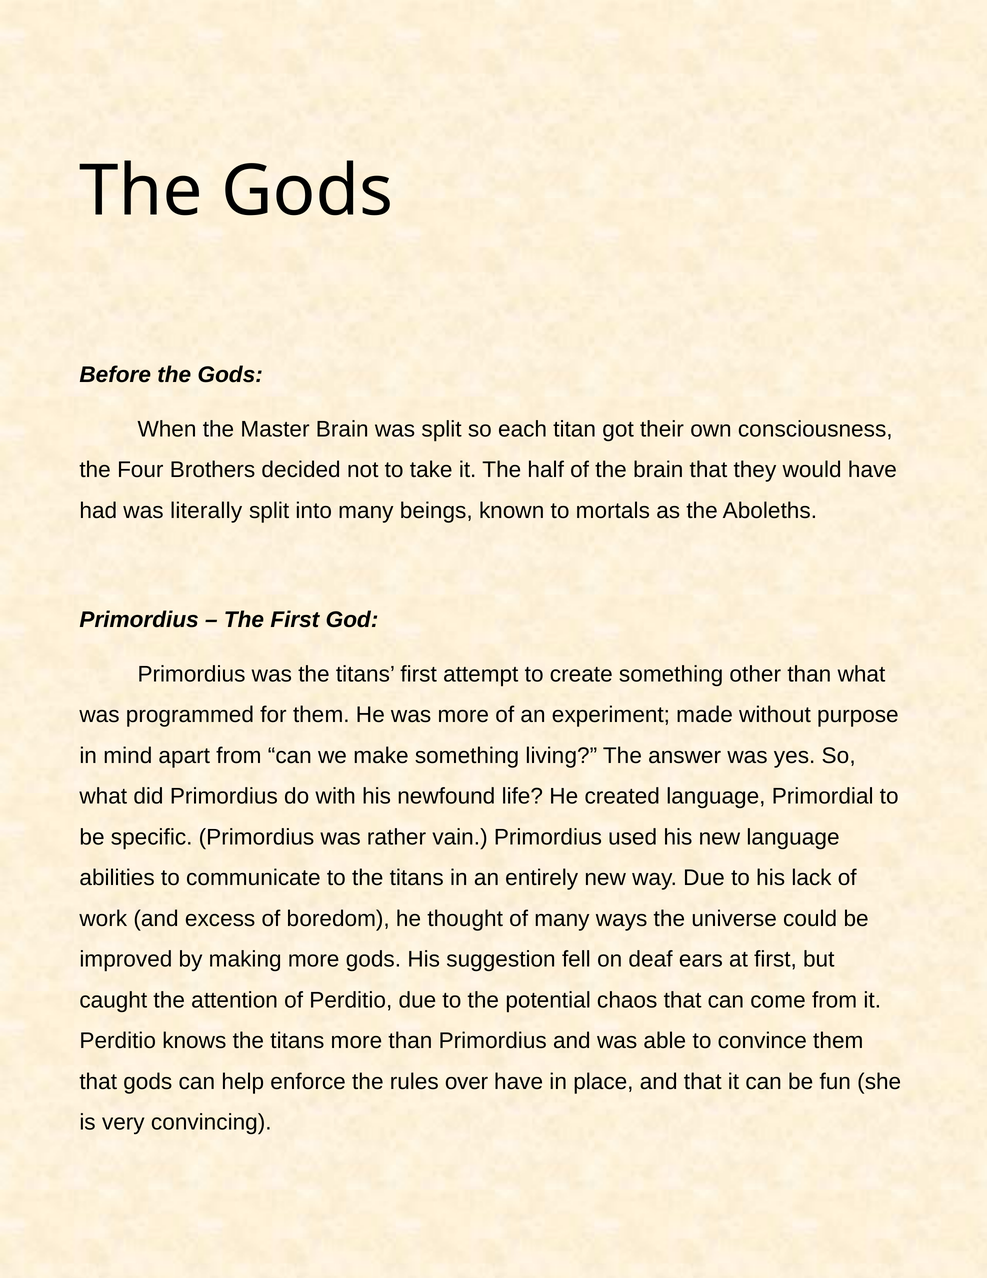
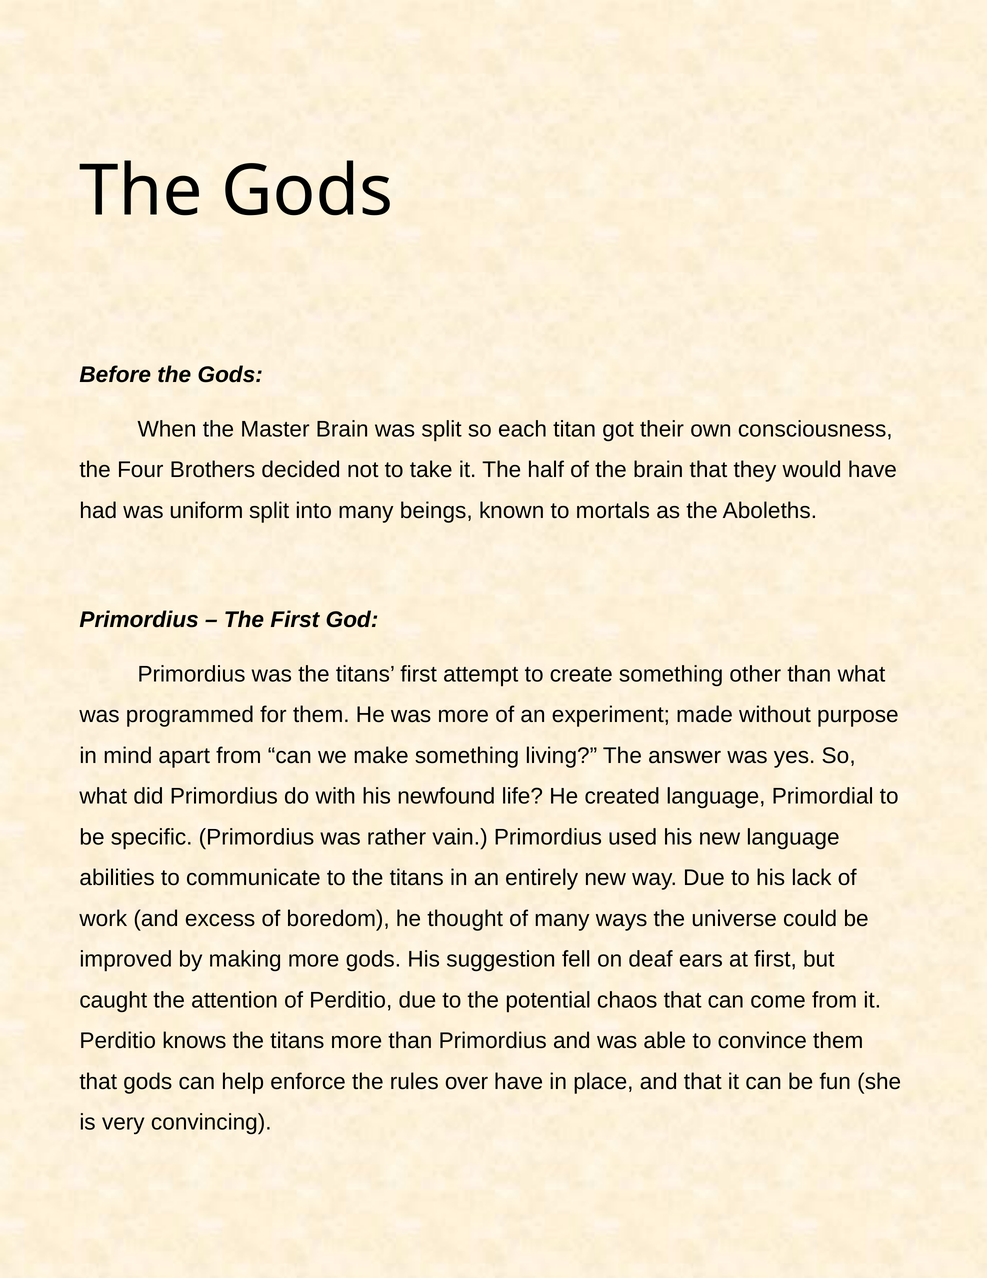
literally: literally -> uniform
